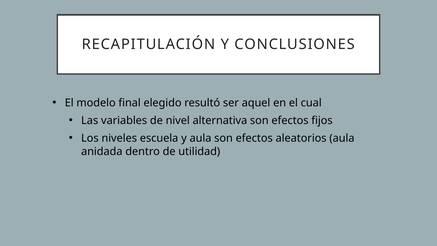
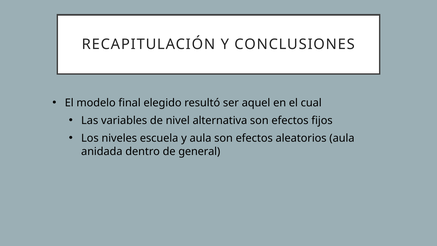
utilidad: utilidad -> general
